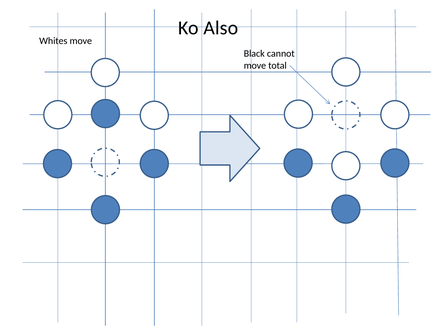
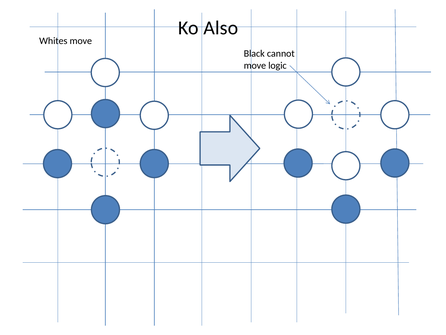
total: total -> logic
